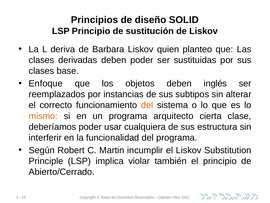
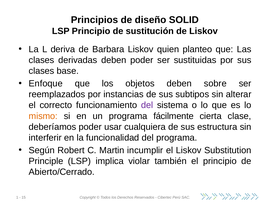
inglés: inglés -> sobre
del at (147, 105) colour: orange -> purple
arquitecto: arquitecto -> fácilmente
